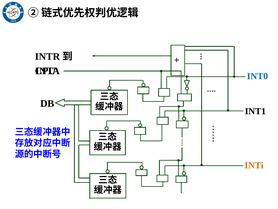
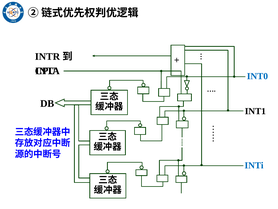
INTi colour: orange -> blue
